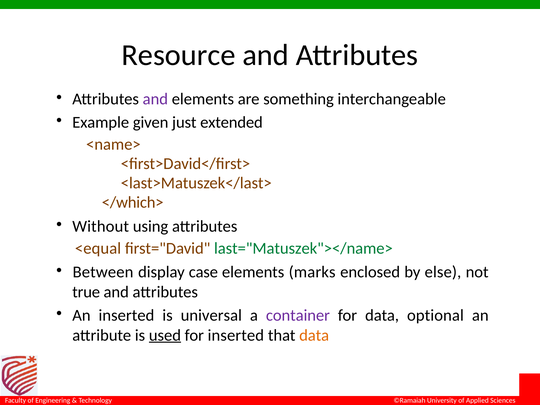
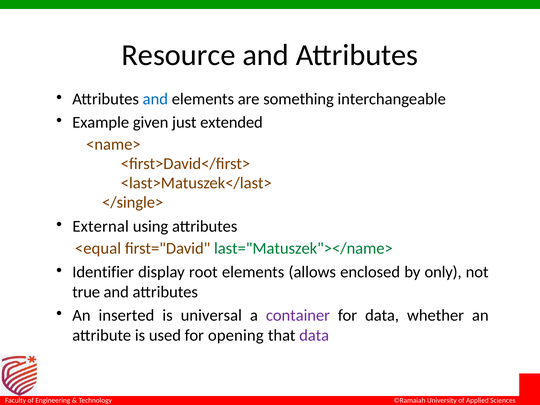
and at (155, 99) colour: purple -> blue
</which>: </which> -> </single>
Without: Without -> External
Between: Between -> Identifier
case: case -> root
marks: marks -> allows
else: else -> only
optional: optional -> whether
used underline: present -> none
for inserted: inserted -> opening
data at (314, 335) colour: orange -> purple
